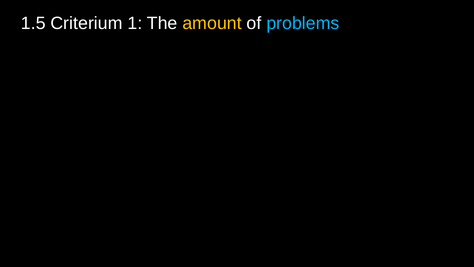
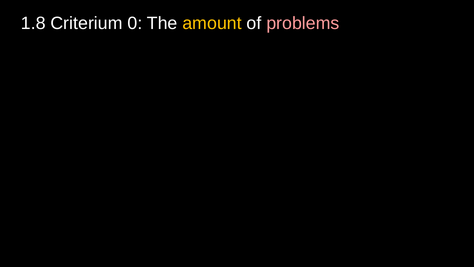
1.5: 1.5 -> 1.8
1: 1 -> 0
problems colour: light blue -> pink
